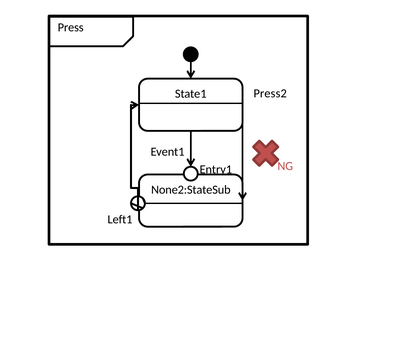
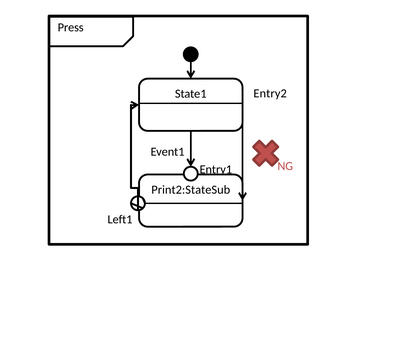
Press2: Press2 -> Entry2
None2:StateSub: None2:StateSub -> Print2:StateSub
